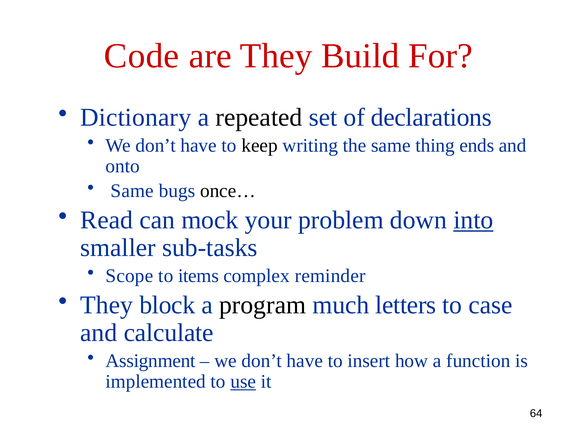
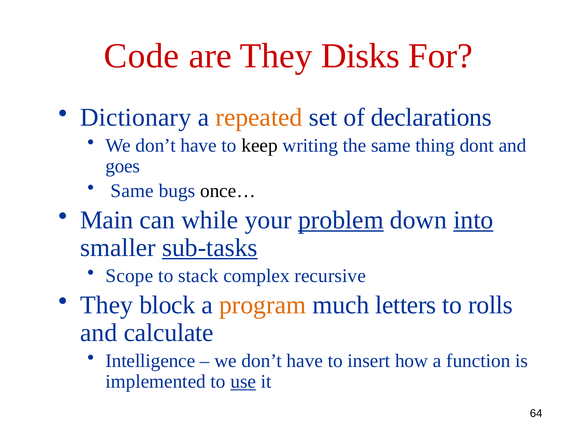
Build: Build -> Disks
repeated colour: black -> orange
ends: ends -> dont
onto: onto -> goes
Read: Read -> Main
mock: mock -> while
problem underline: none -> present
sub-tasks underline: none -> present
items: items -> stack
reminder: reminder -> recursive
program colour: black -> orange
case: case -> rolls
Assignment: Assignment -> Intelligence
